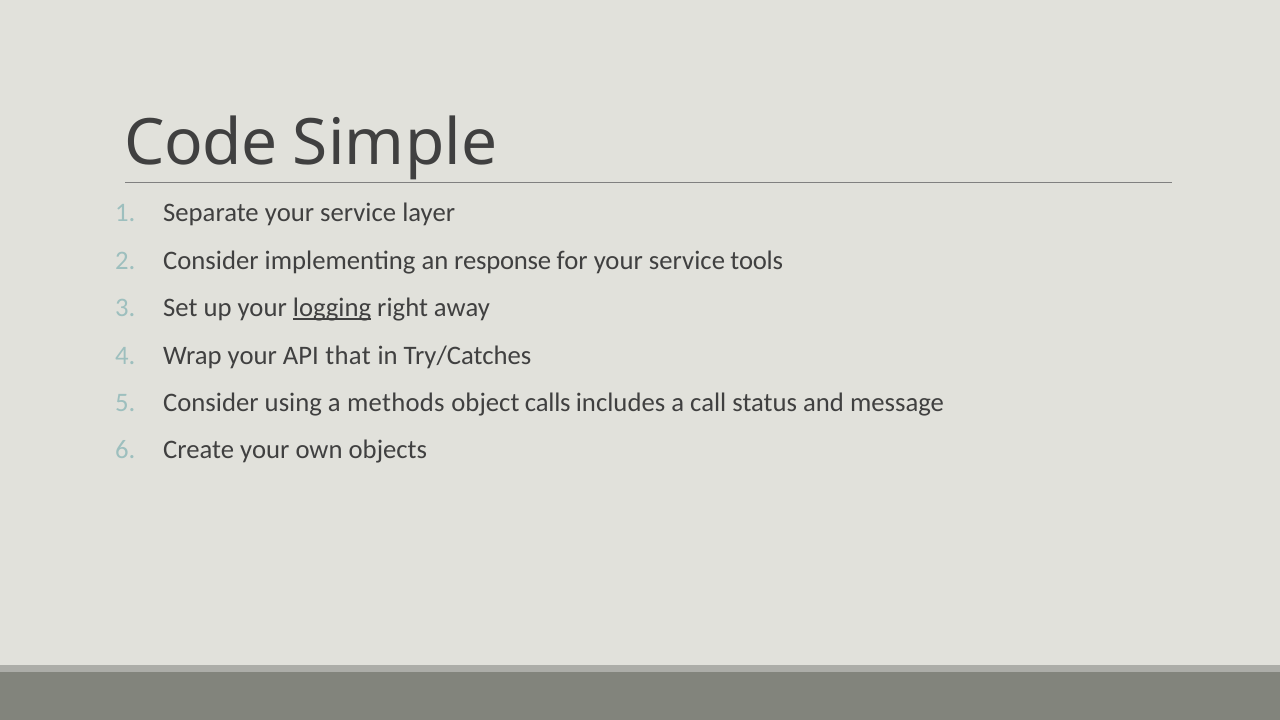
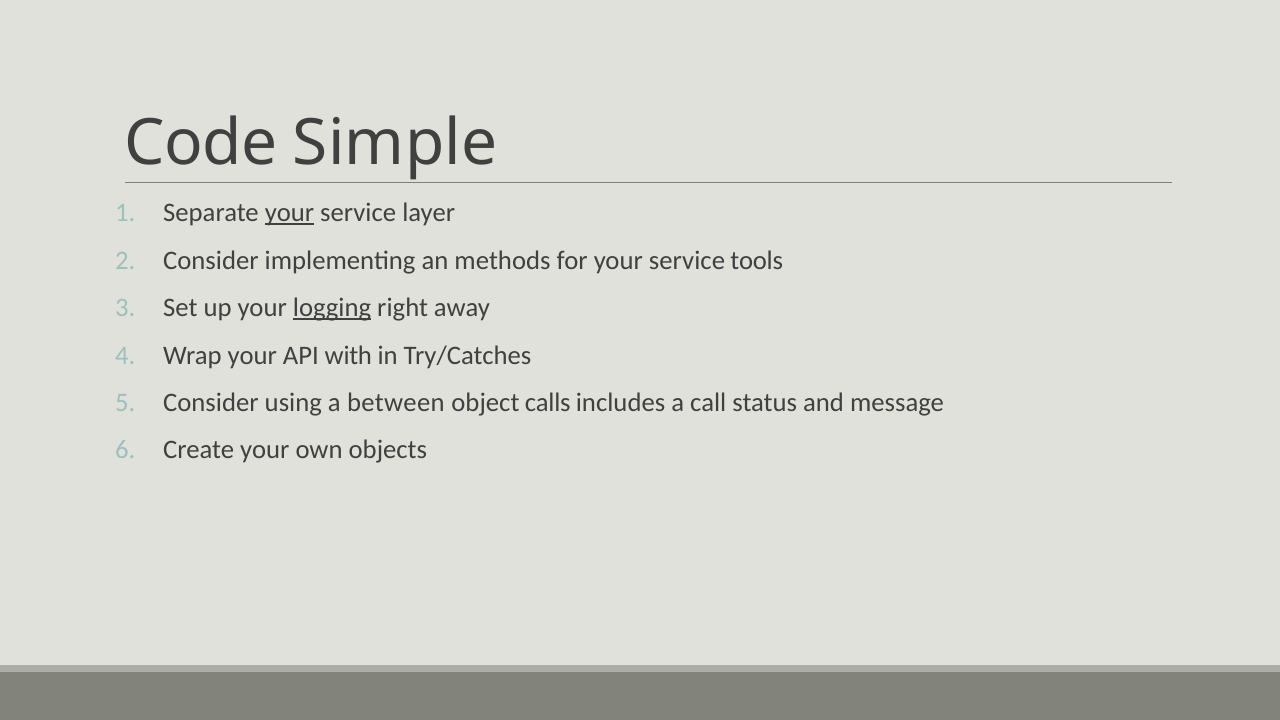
your at (290, 213) underline: none -> present
response: response -> methods
that: that -> with
methods: methods -> between
